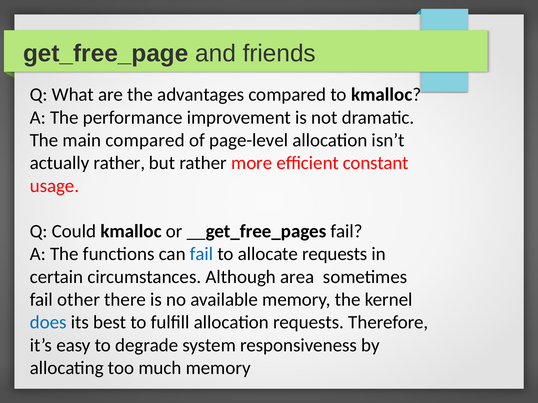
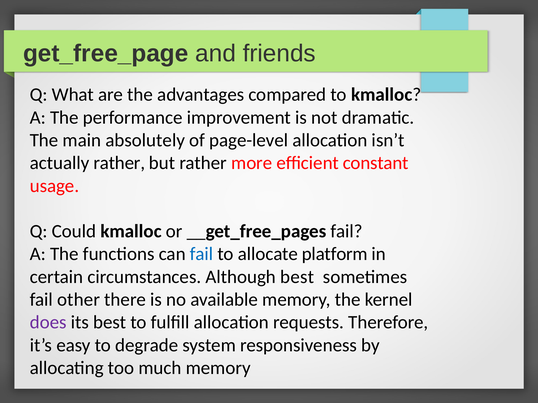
main compared: compared -> absolutely
allocate requests: requests -> platform
Although area: area -> best
does colour: blue -> purple
